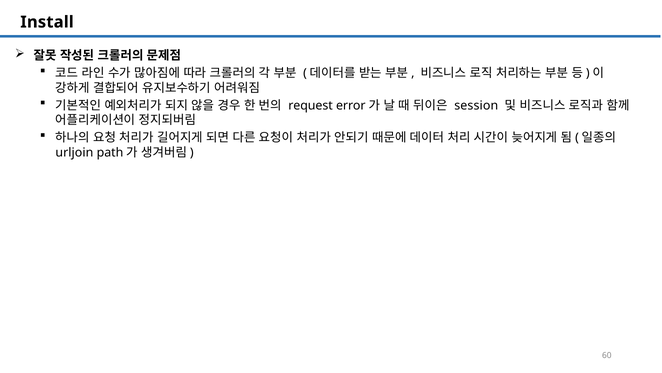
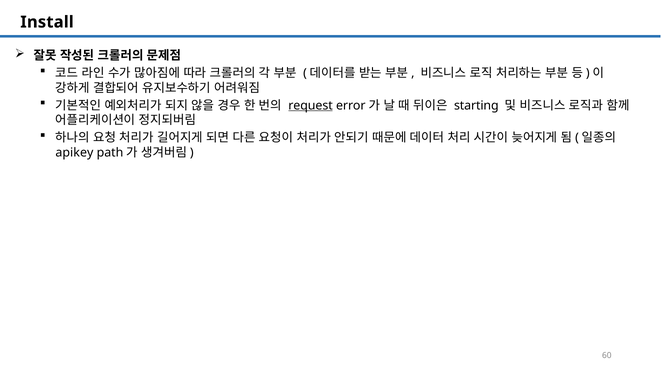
request underline: none -> present
session: session -> starting
urljoin: urljoin -> apikey
